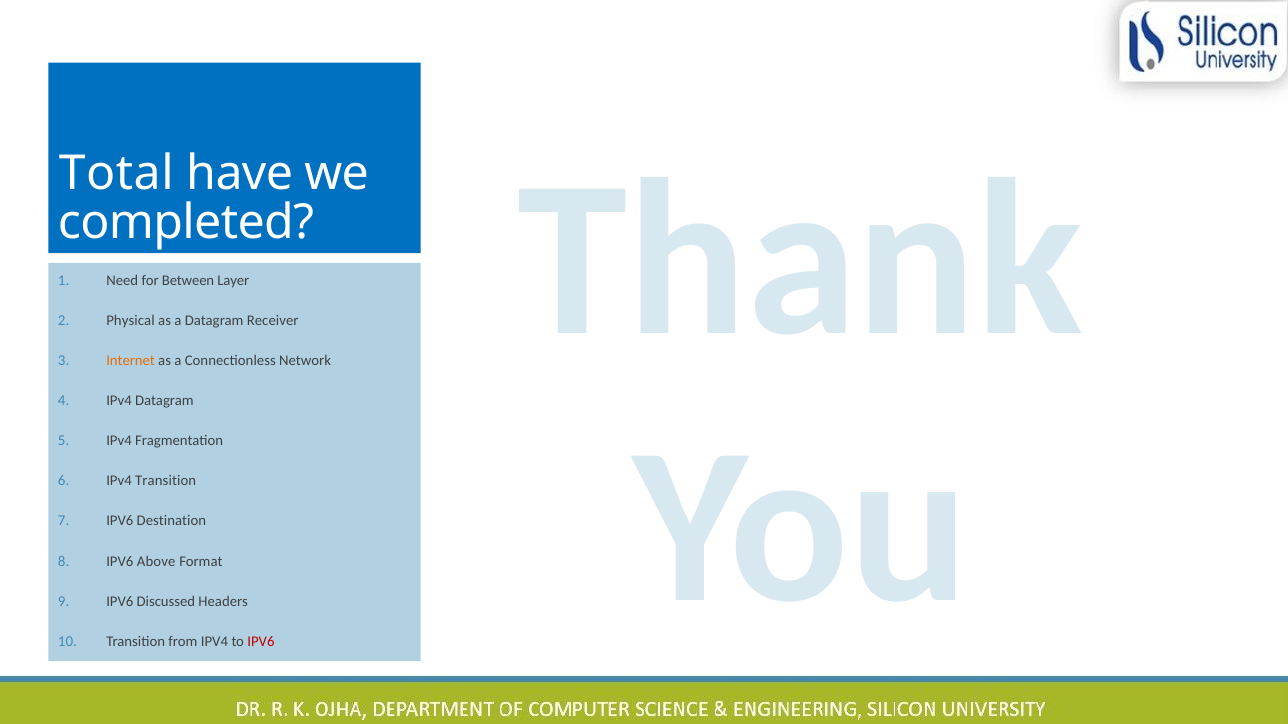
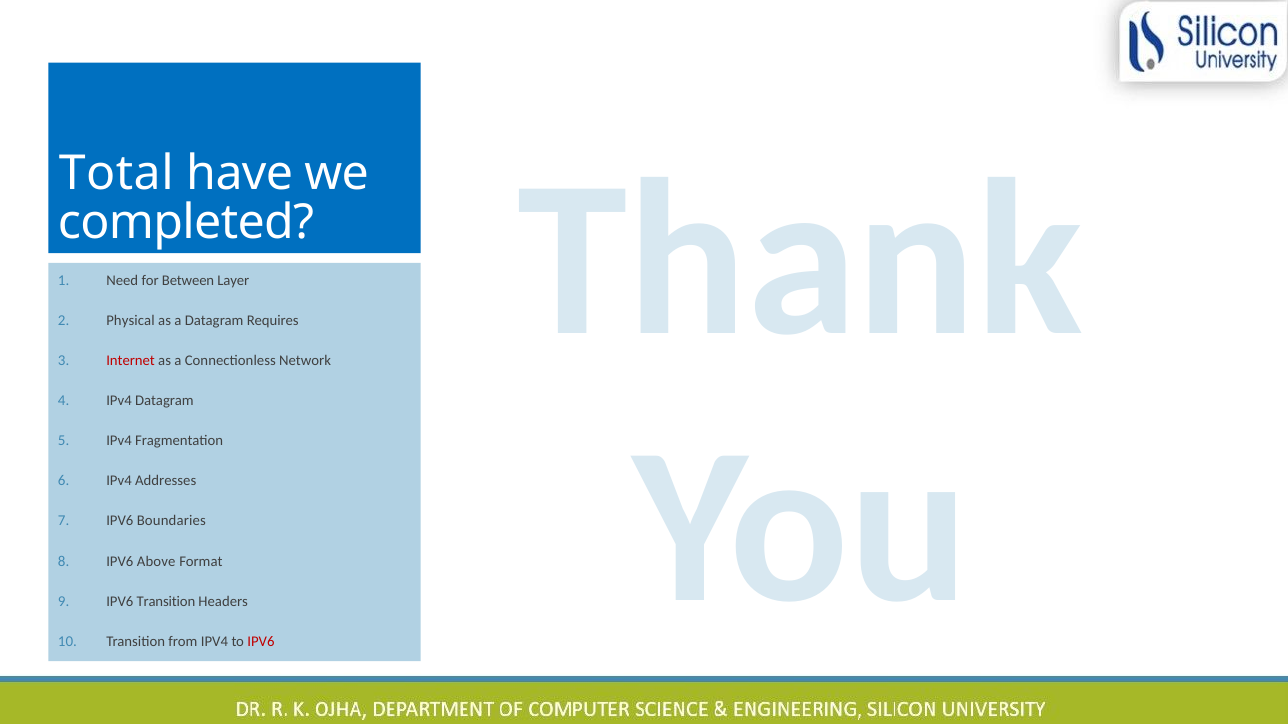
Receiver: Receiver -> Requires
Internet colour: orange -> red
IPv4 Transition: Transition -> Addresses
Destination: Destination -> Boundaries
IPV6 Discussed: Discussed -> Transition
